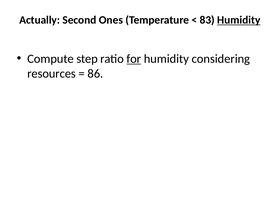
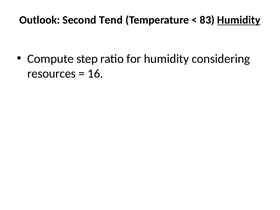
Actually: Actually -> Outlook
Ones: Ones -> Tend
for underline: present -> none
86: 86 -> 16
